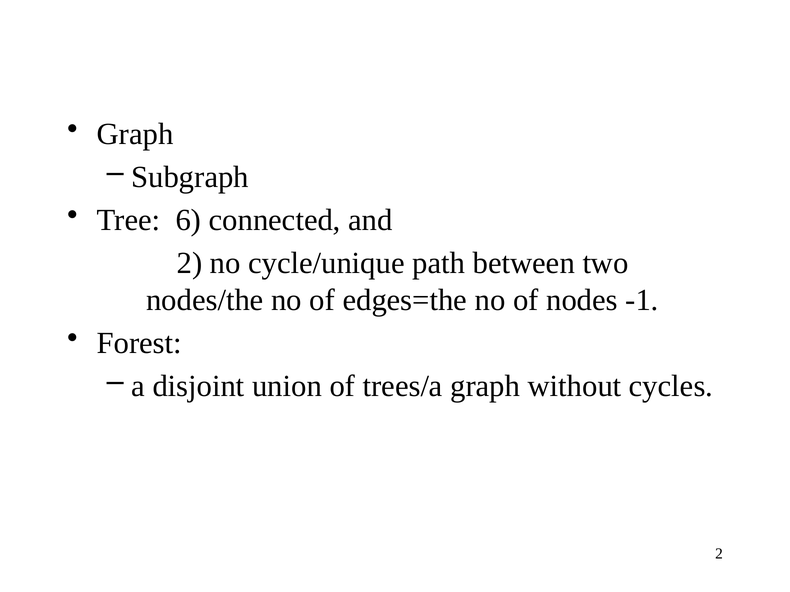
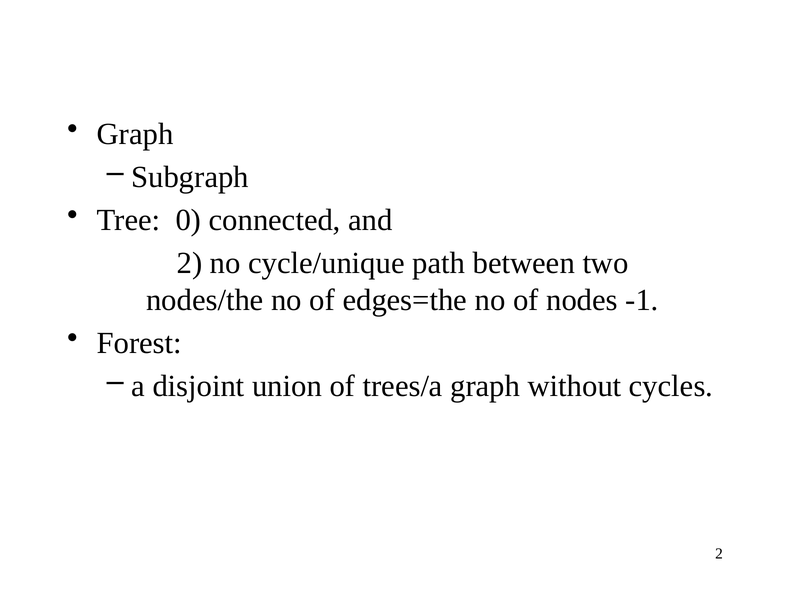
6: 6 -> 0
